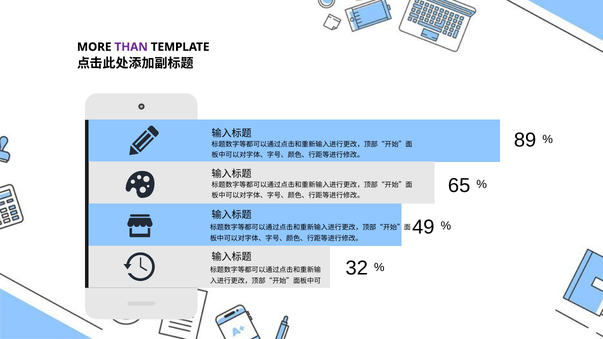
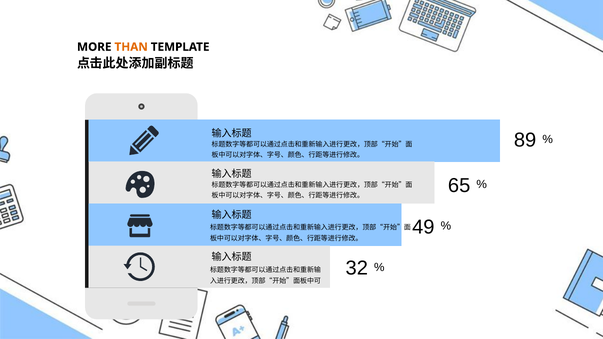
THAN colour: purple -> orange
